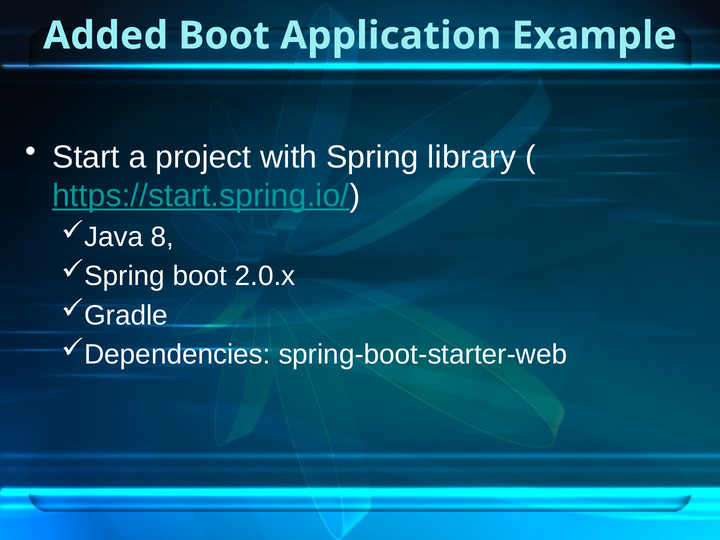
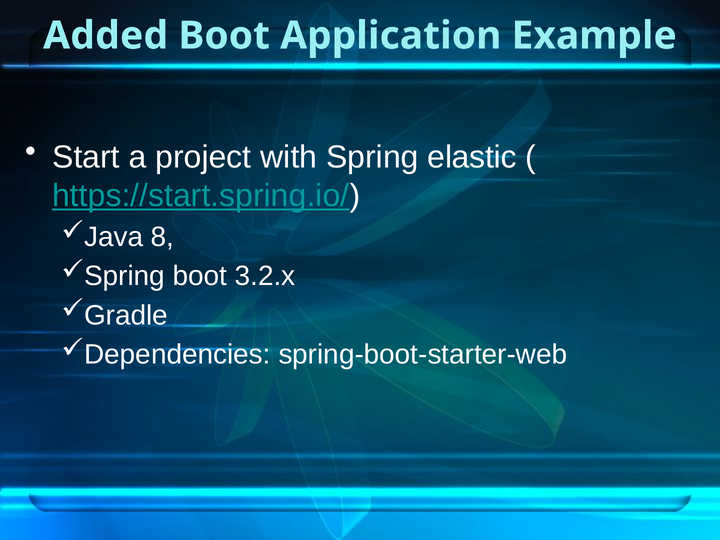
library: library -> elastic
2.0.x: 2.0.x -> 3.2.x
